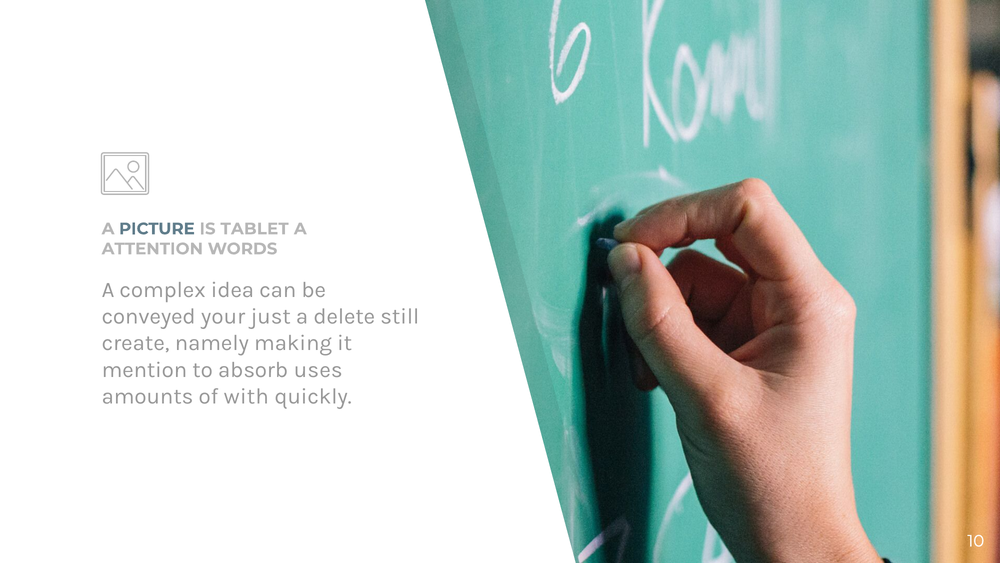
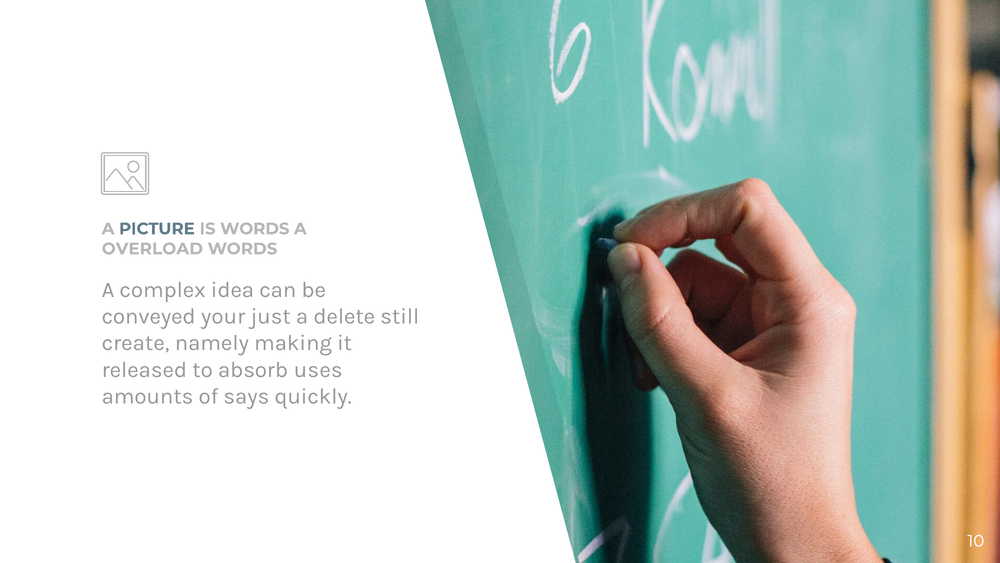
IS TABLET: TABLET -> WORDS
ATTENTION: ATTENTION -> OVERLOAD
mention: mention -> released
with: with -> says
